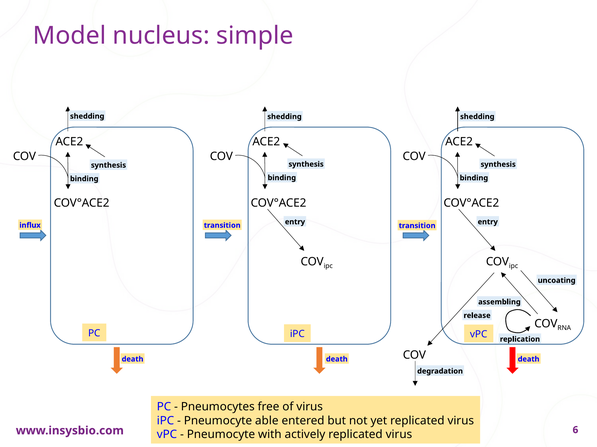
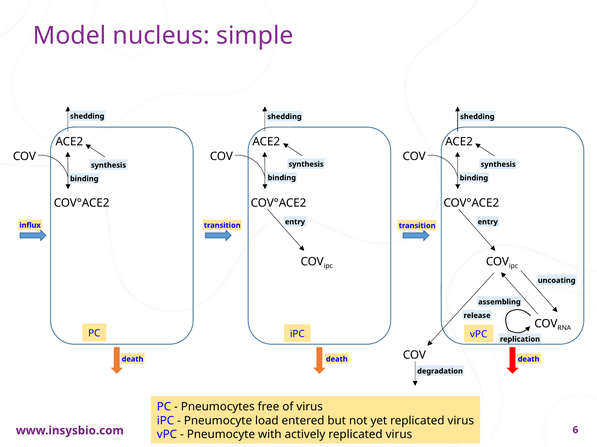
able: able -> load
